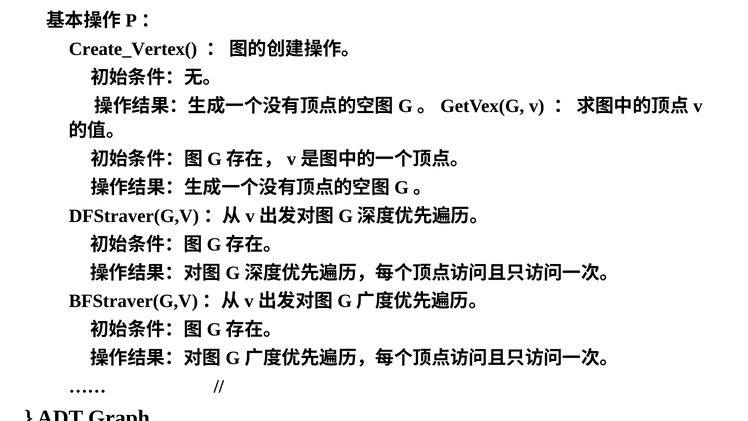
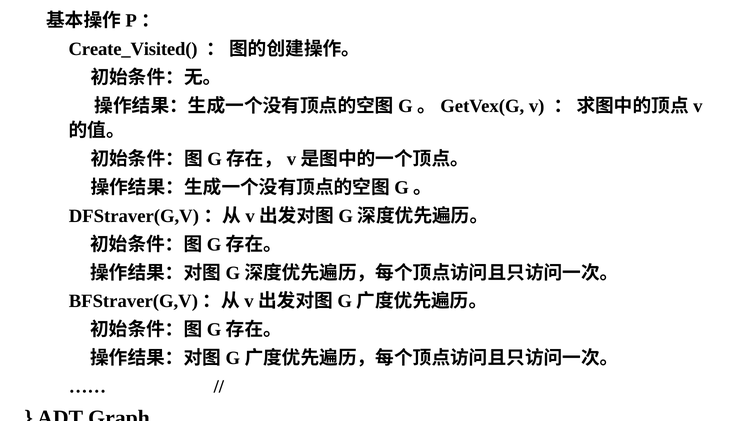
Create_Vertex(: Create_Vertex( -> Create_Visited(
